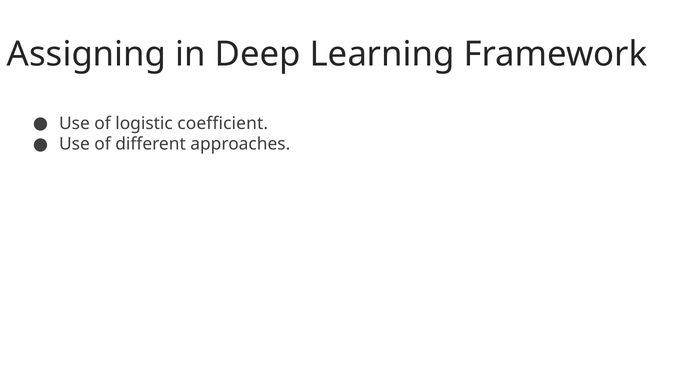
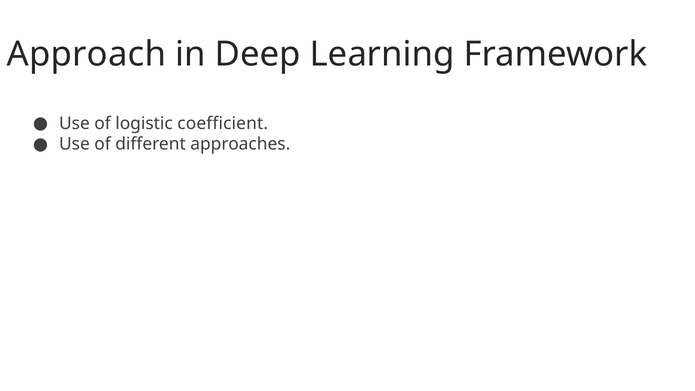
Assigning: Assigning -> Approach
